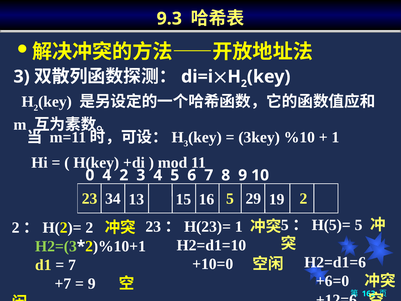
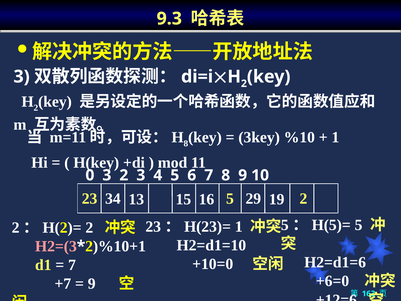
3 at (186, 143): 3 -> 8
0 4: 4 -> 3
H2=(3 colour: light green -> pink
